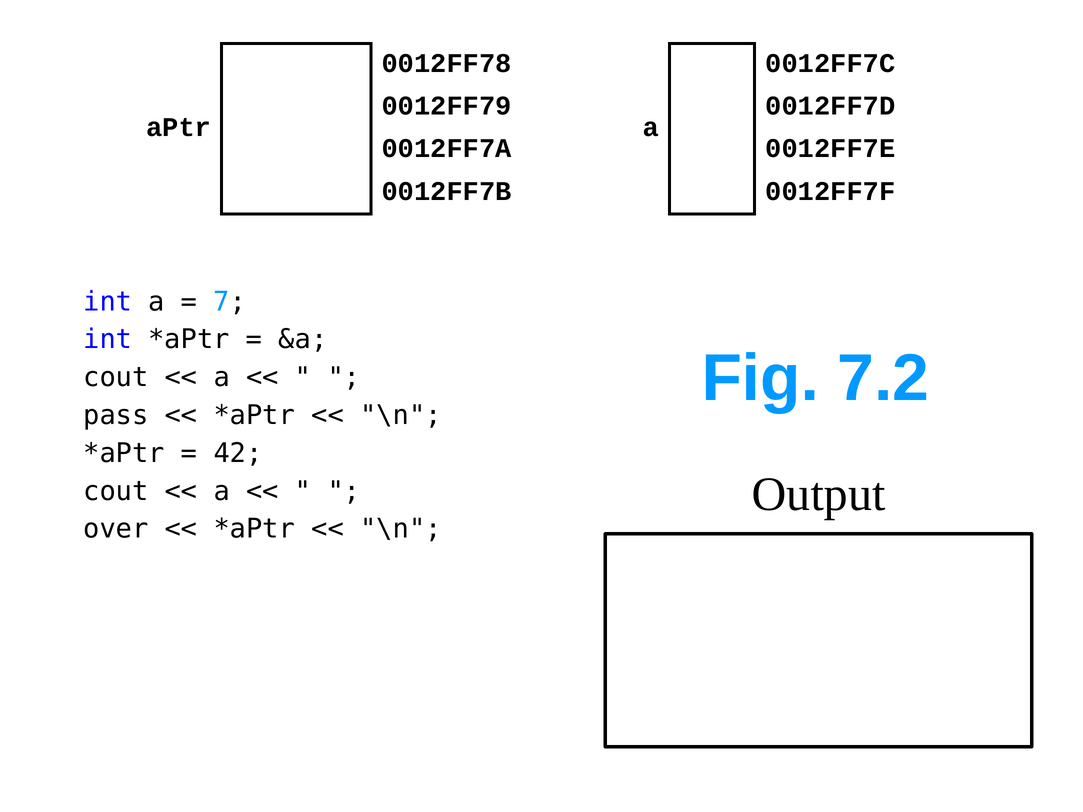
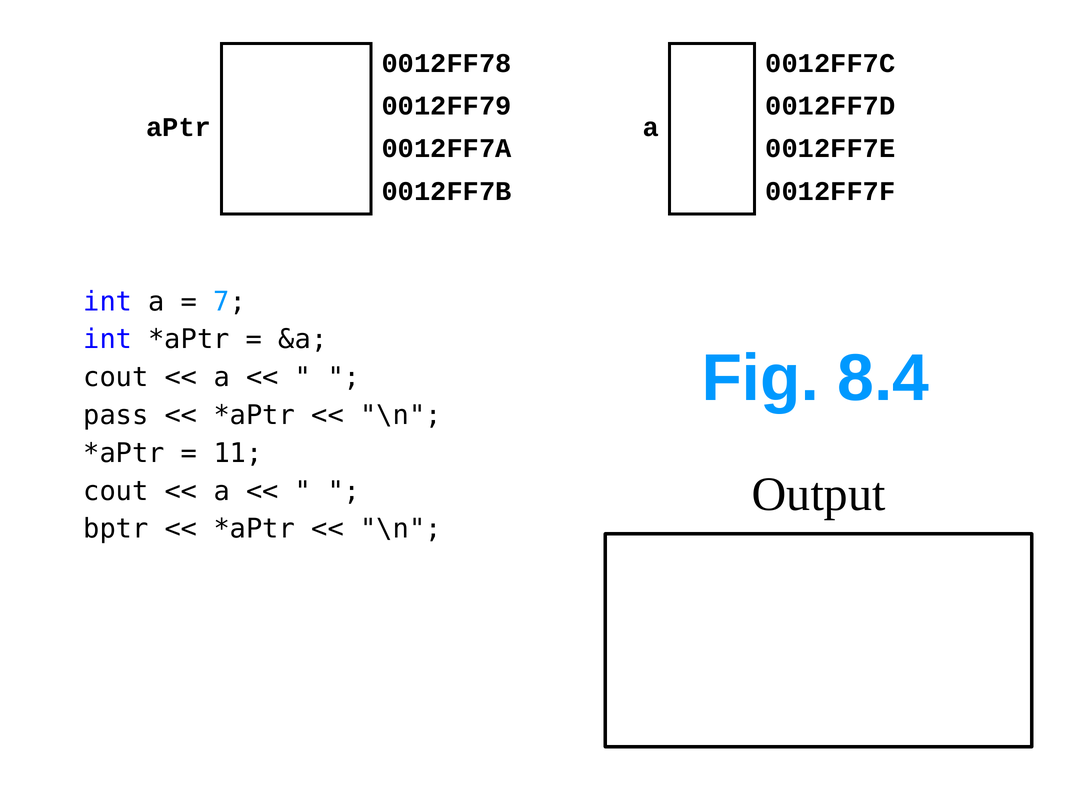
7.2: 7.2 -> 8.4
42: 42 -> 11
over: over -> bptr
